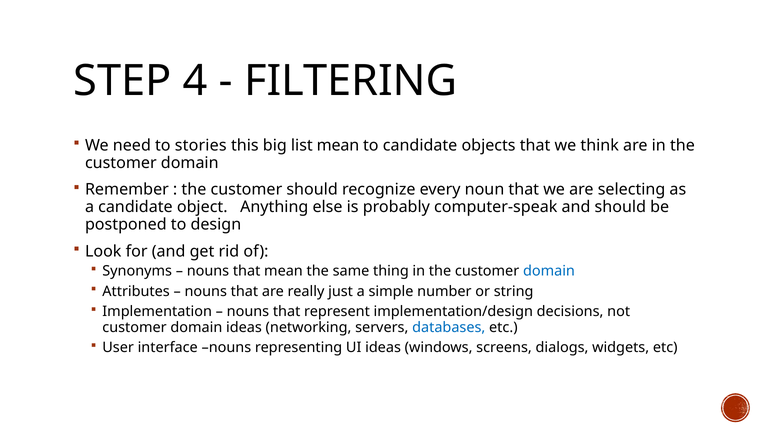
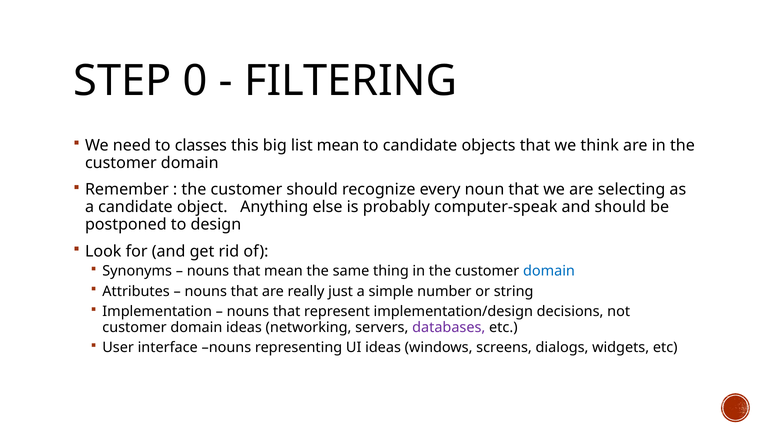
4: 4 -> 0
stories: stories -> classes
databases colour: blue -> purple
